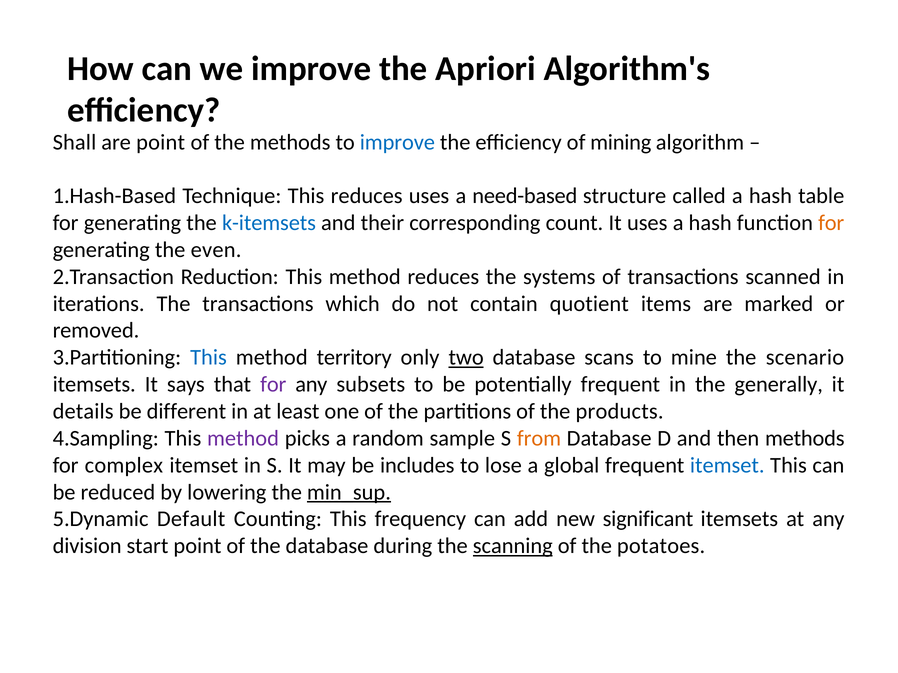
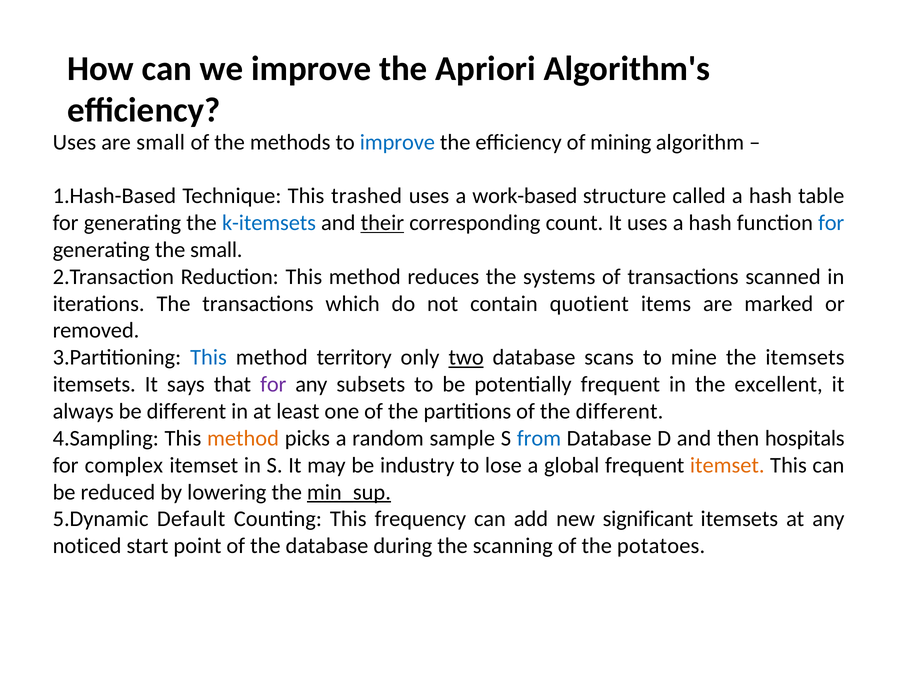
Shall at (74, 142): Shall -> Uses
are point: point -> small
This reduces: reduces -> trashed
need-based: need-based -> work-based
their underline: none -> present
for at (831, 223) colour: orange -> blue
the even: even -> small
the scenario: scenario -> itemsets
generally: generally -> excellent
details: details -> always
the products: products -> different
method at (243, 439) colour: purple -> orange
from colour: orange -> blue
then methods: methods -> hospitals
includes: includes -> industry
itemset at (727, 466) colour: blue -> orange
division: division -> noticed
scanning underline: present -> none
